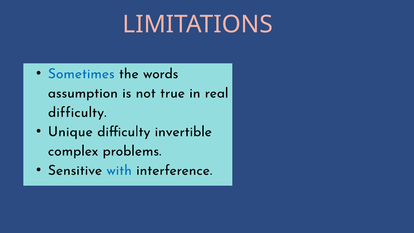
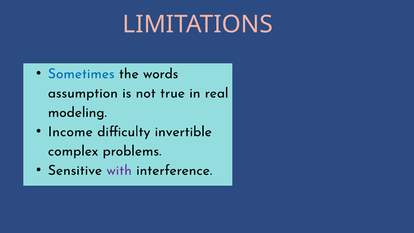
difficulty at (77, 112): difficulty -> modeling
Unique: Unique -> Income
with colour: blue -> purple
